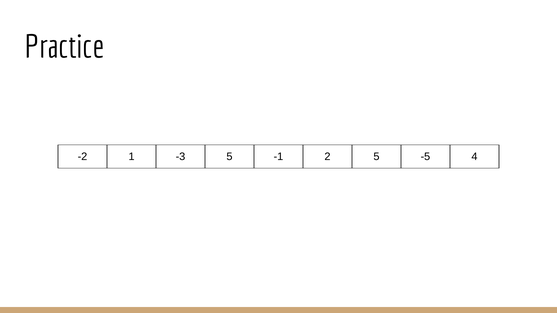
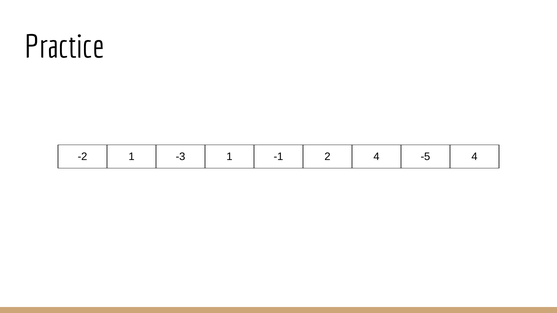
-3 5: 5 -> 1
2 5: 5 -> 4
